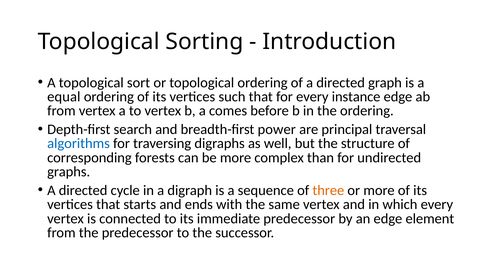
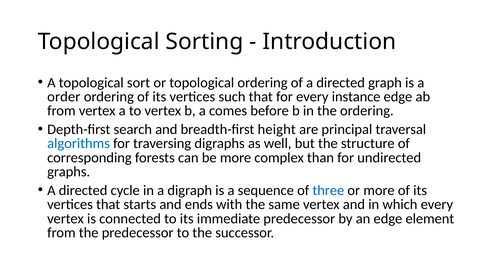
equal: equal -> order
power: power -> height
three colour: orange -> blue
